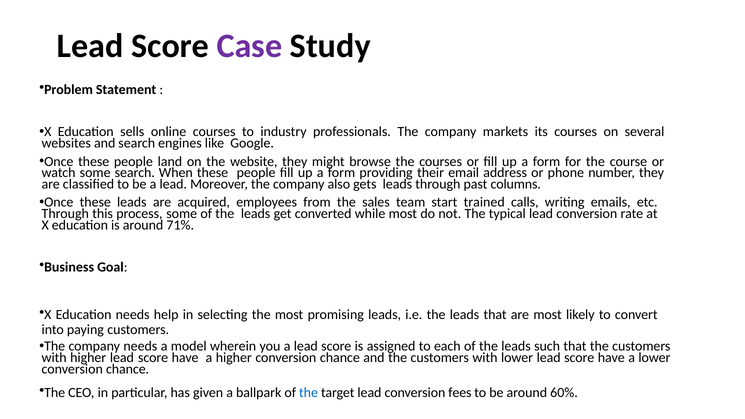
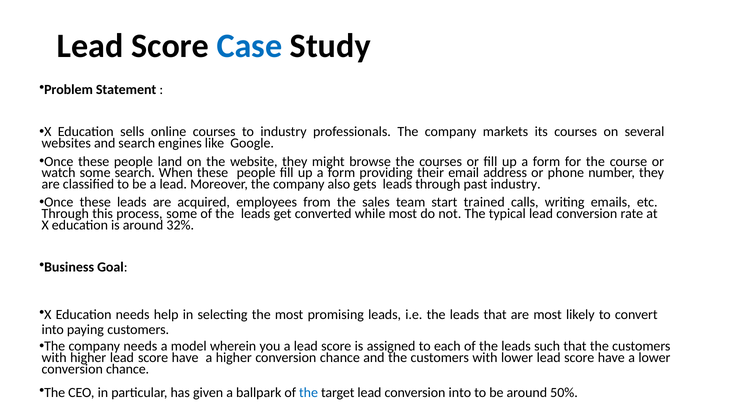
Case colour: purple -> blue
past columns: columns -> industry
71%: 71% -> 32%
conversion fees: fees -> into
60%: 60% -> 50%
